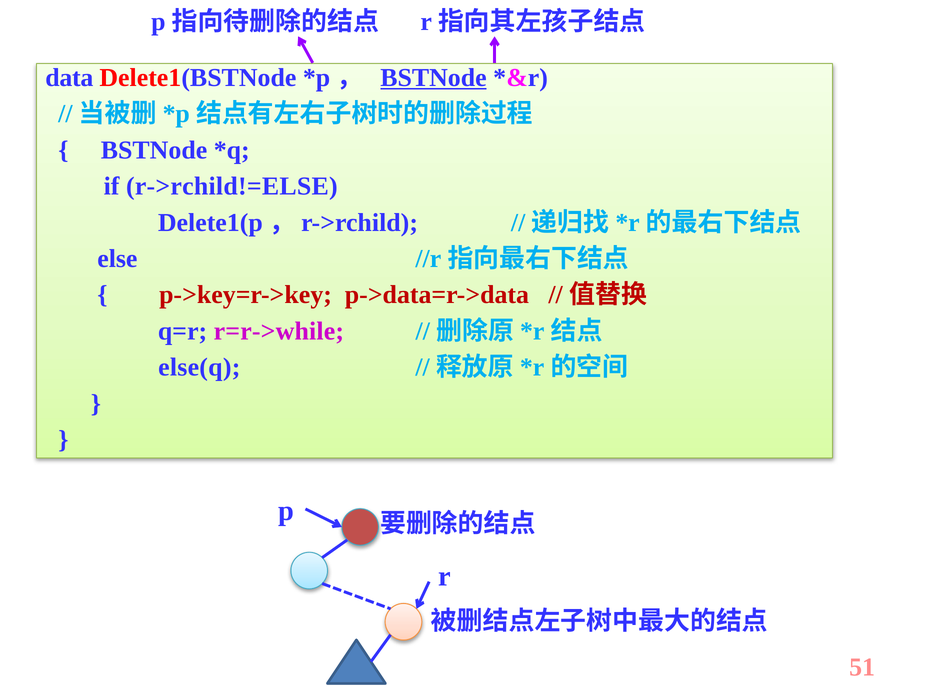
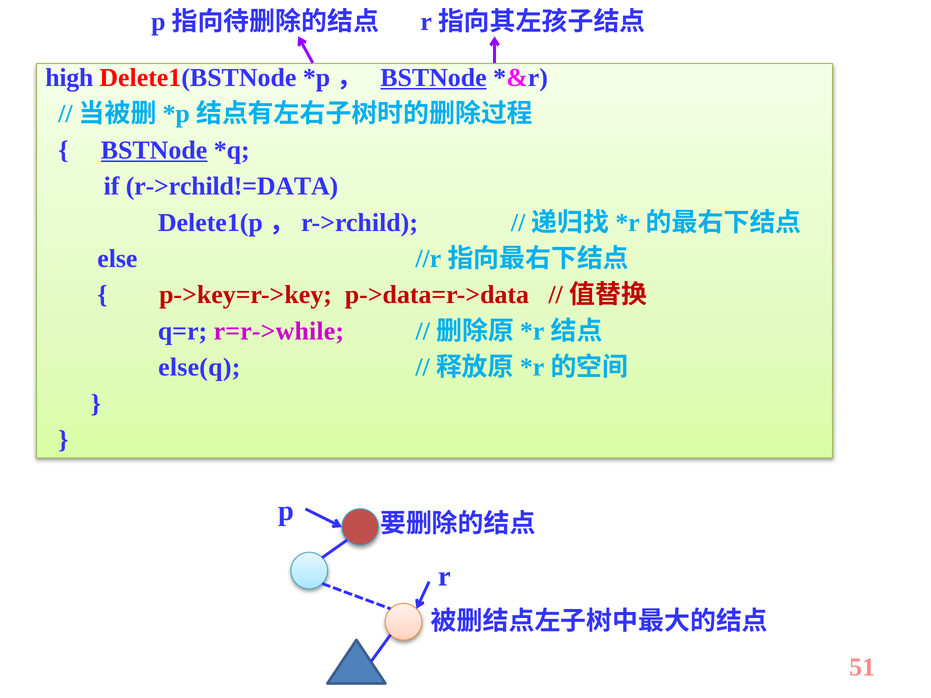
data: data -> high
BSTNode at (154, 150) underline: none -> present
r->rchild!=ELSE: r->rchild!=ELSE -> r->rchild!=DATA
